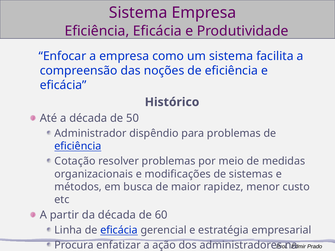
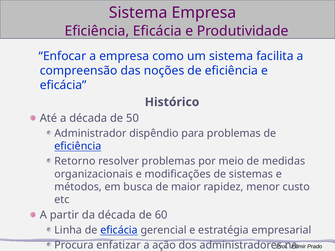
Cotação: Cotação -> Retorno
